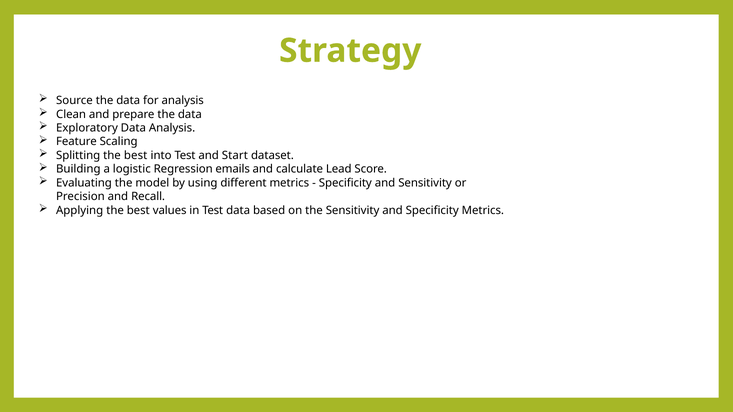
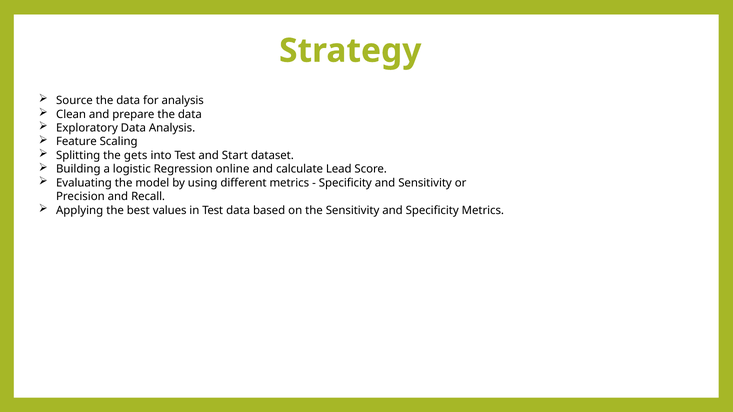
Splitting the best: best -> gets
emails: emails -> online
